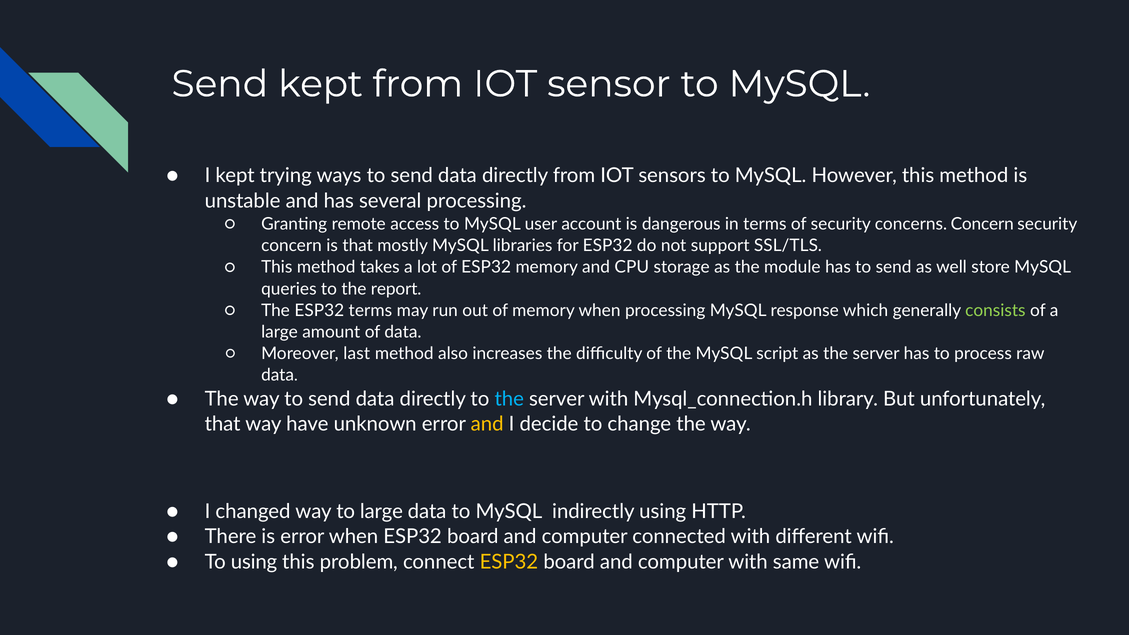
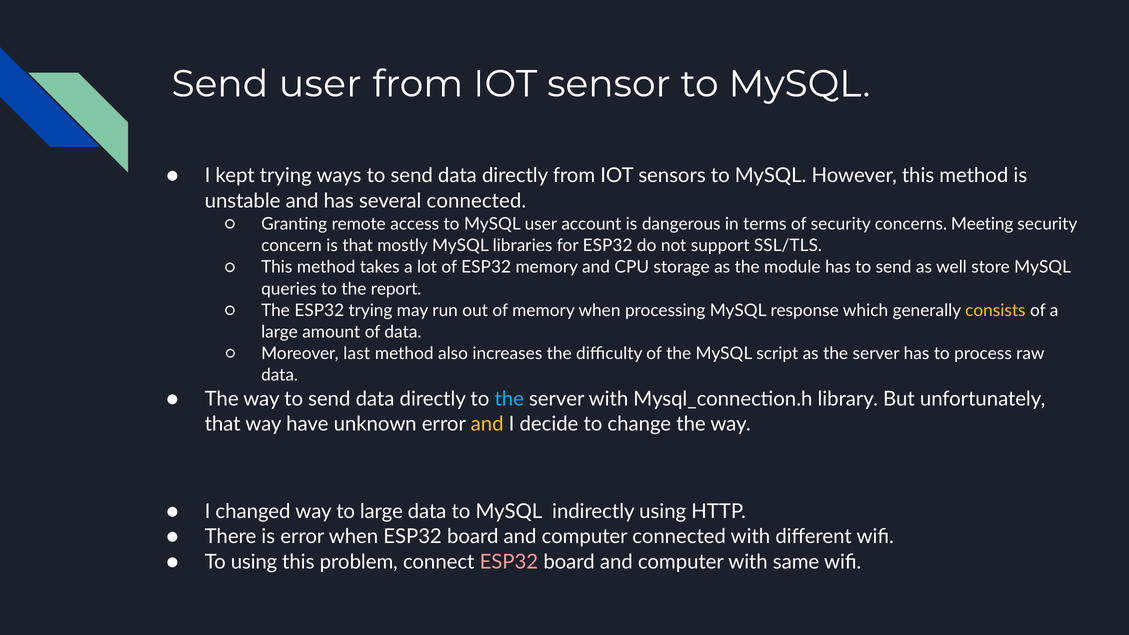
Send kept: kept -> user
several processing: processing -> connected
concerns Concern: Concern -> Meeting
ESP32 terms: terms -> trying
consists colour: light green -> yellow
ESP32 at (509, 562) colour: yellow -> pink
